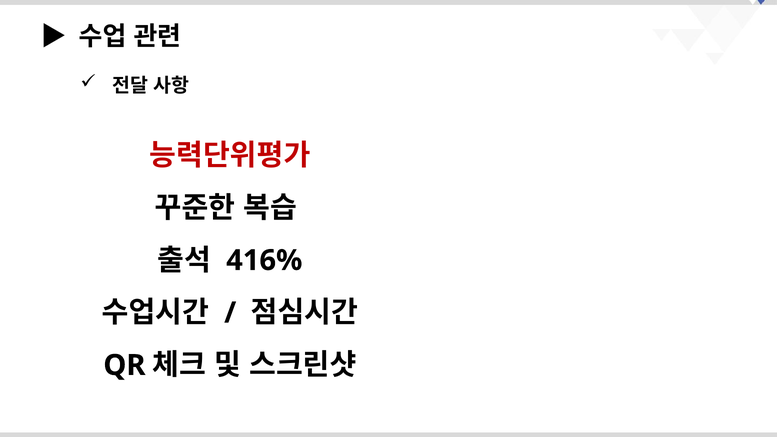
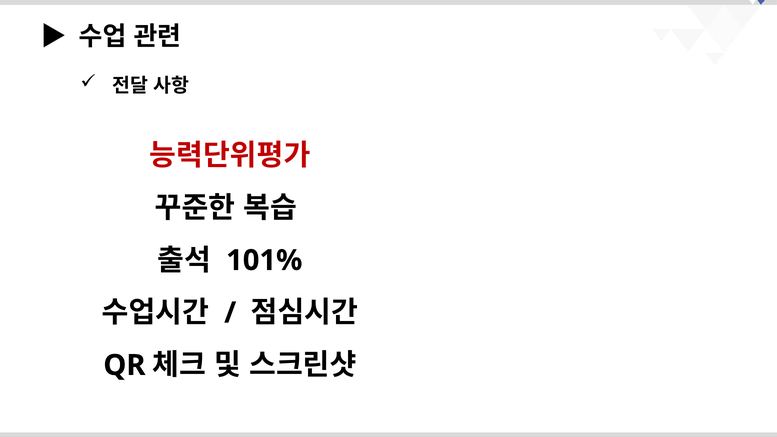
416%: 416% -> 101%
